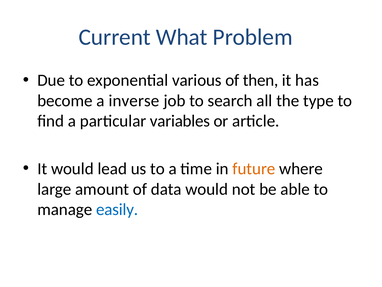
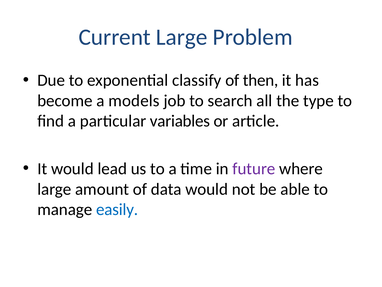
Current What: What -> Large
various: various -> classify
inverse: inverse -> models
future colour: orange -> purple
